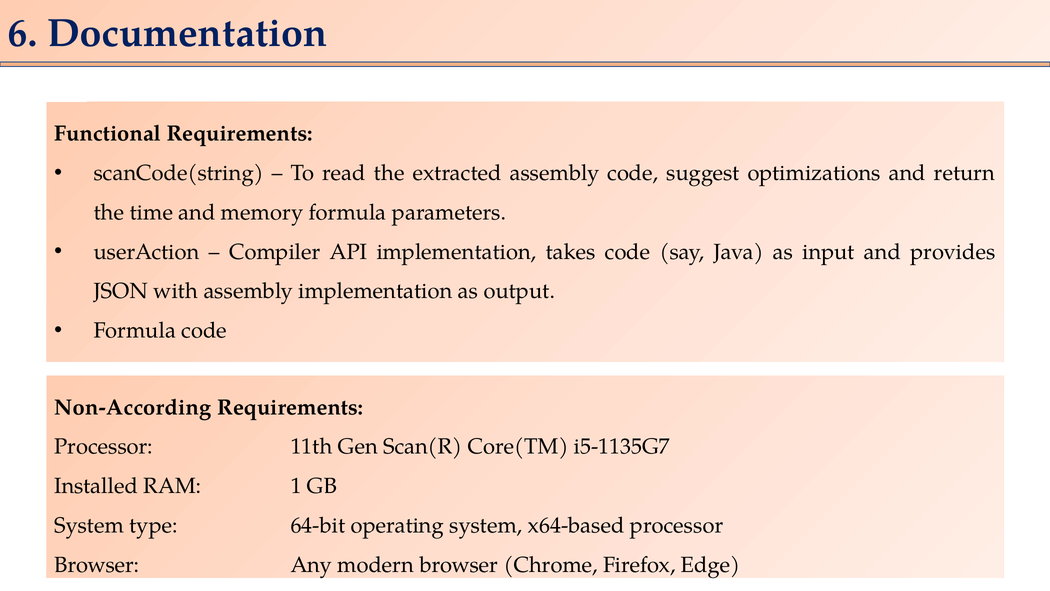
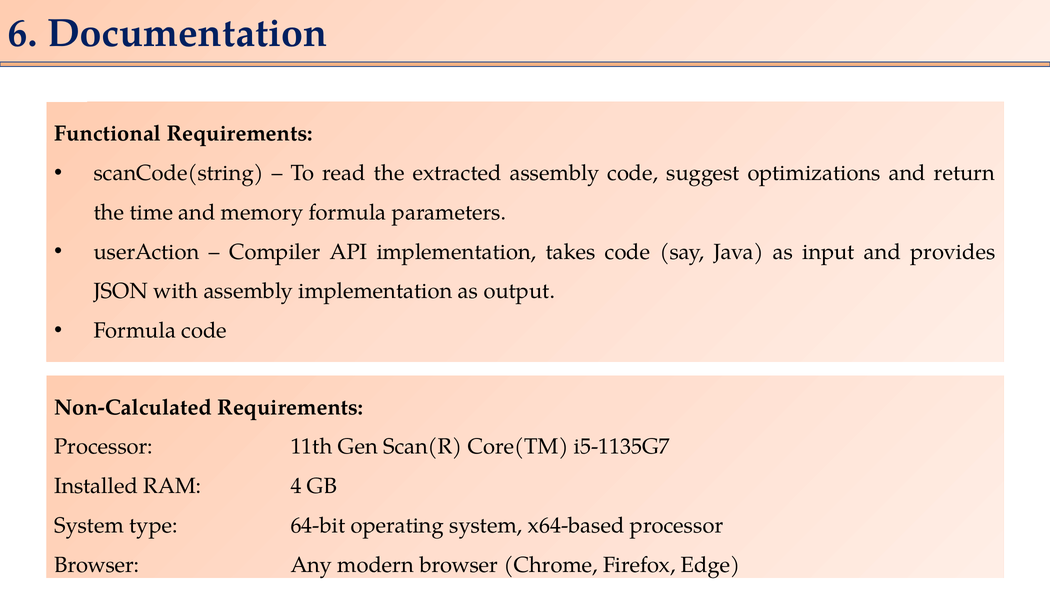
Non-According: Non-According -> Non-Calculated
1: 1 -> 4
